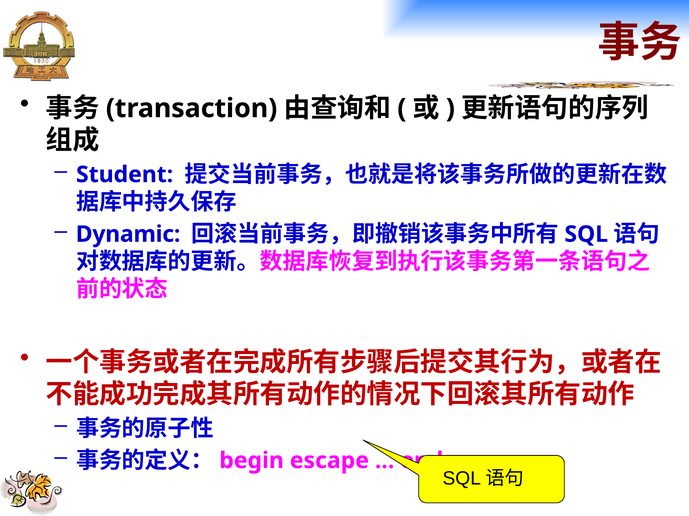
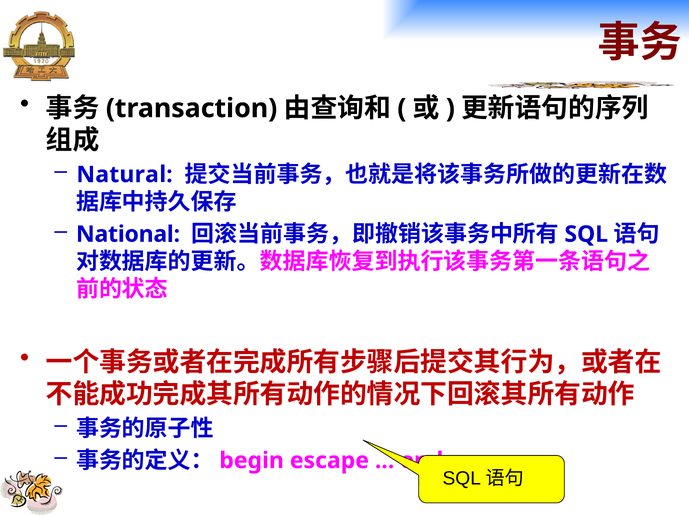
Student: Student -> Natural
Dynamic: Dynamic -> National
